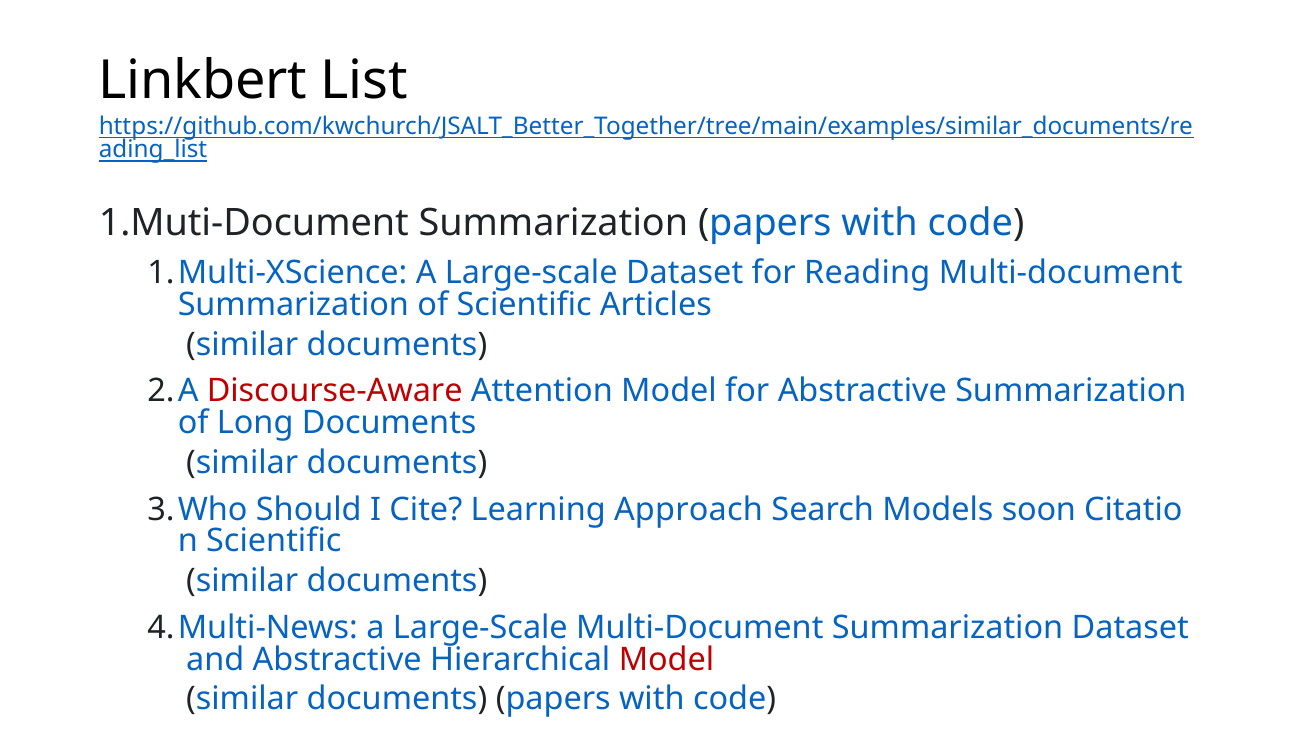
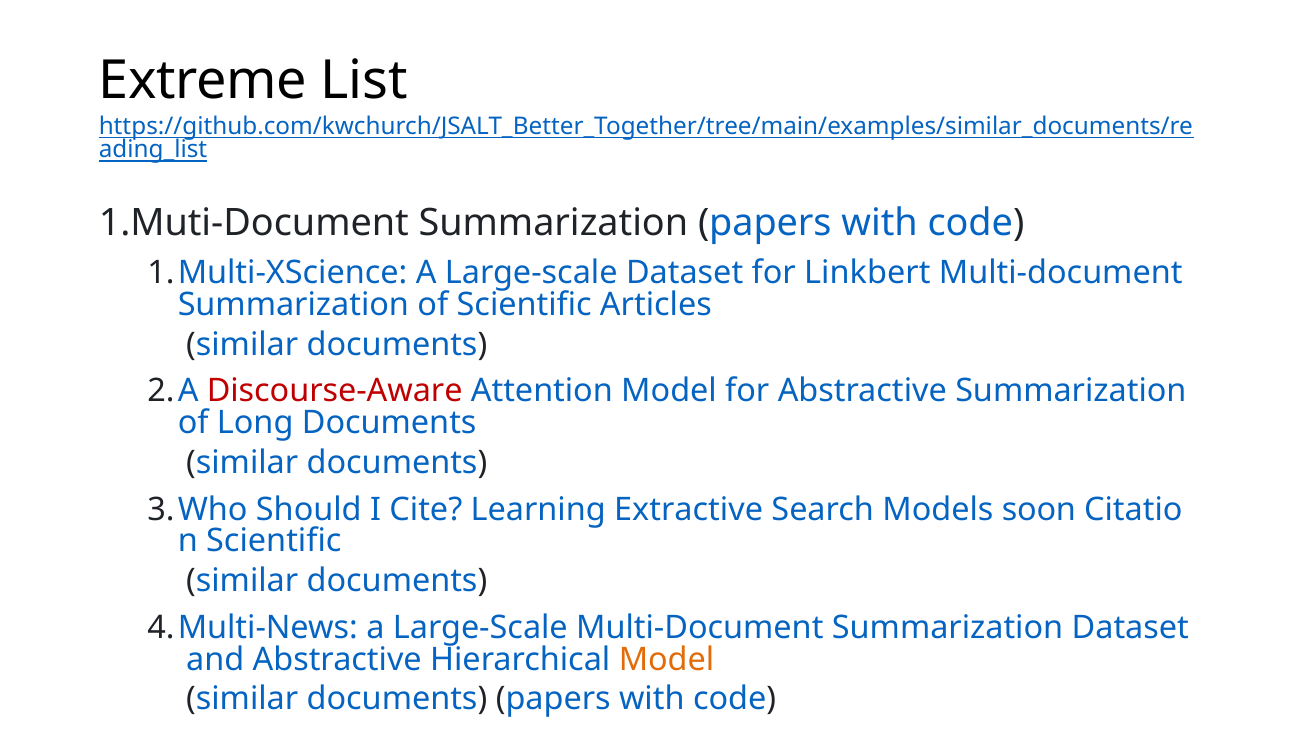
Linkbert: Linkbert -> Extreme
Reading: Reading -> Linkbert
Learning Approach: Approach -> Extractive
Model at (667, 659) colour: red -> orange
